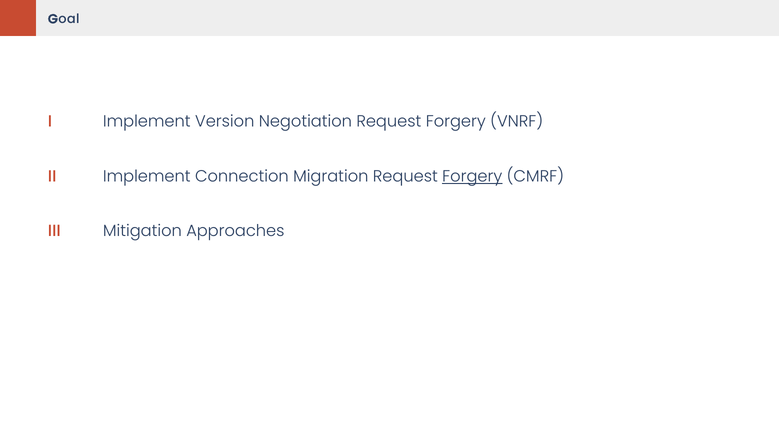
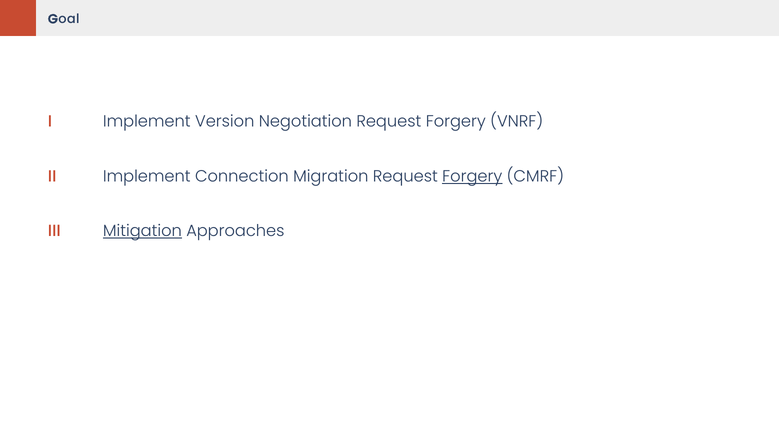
Mitigation underline: none -> present
